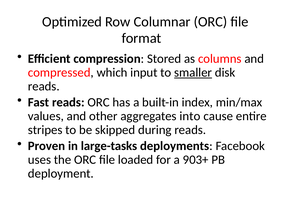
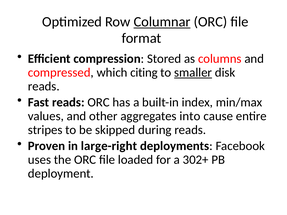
Columnar underline: none -> present
input: input -> citing
large-tasks: large-tasks -> large-right
903+: 903+ -> 302+
